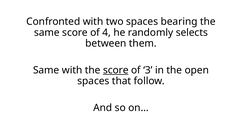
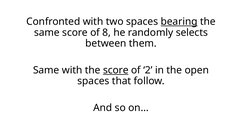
bearing underline: none -> present
4: 4 -> 8
3: 3 -> 2
